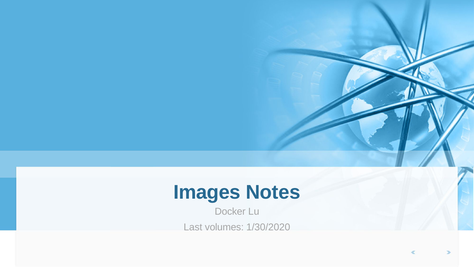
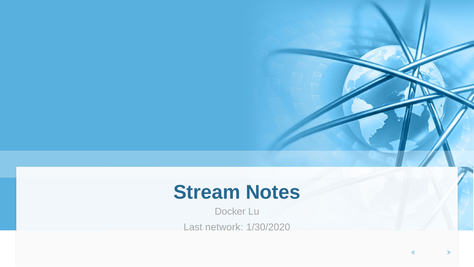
Images: Images -> Stream
volumes: volumes -> network
